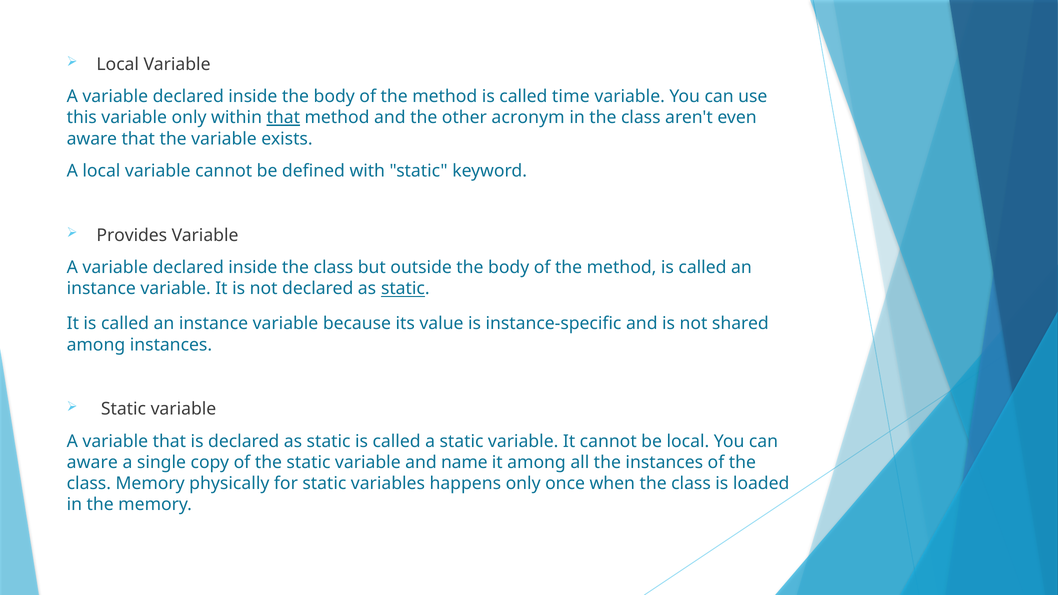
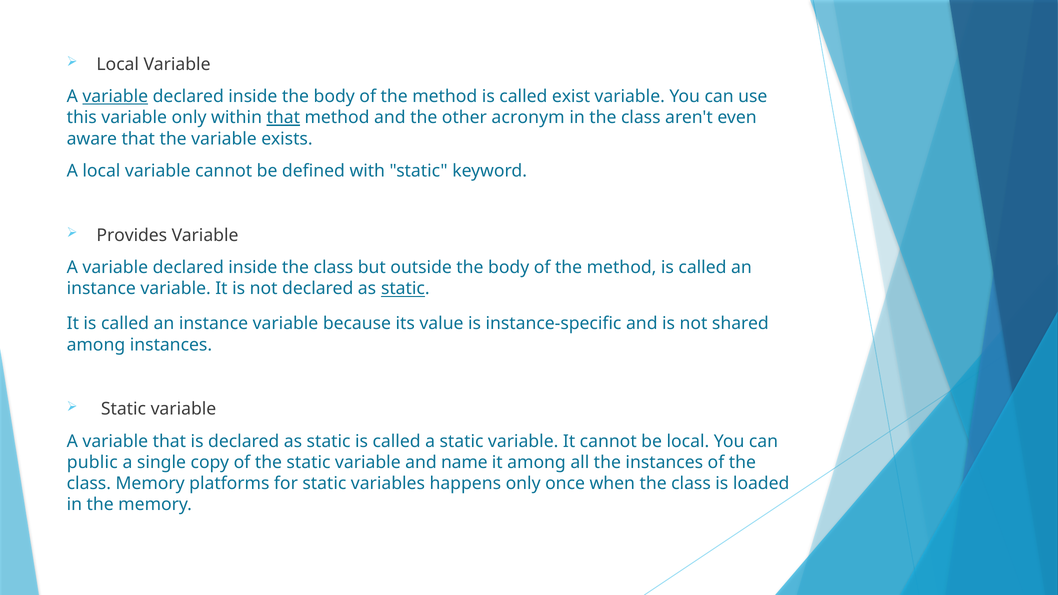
variable at (115, 97) underline: none -> present
time: time -> exist
aware at (92, 462): aware -> public
physically: physically -> platforms
